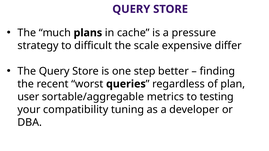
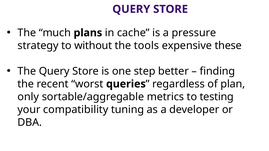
difficult: difficult -> without
scale: scale -> tools
differ: differ -> these
user: user -> only
